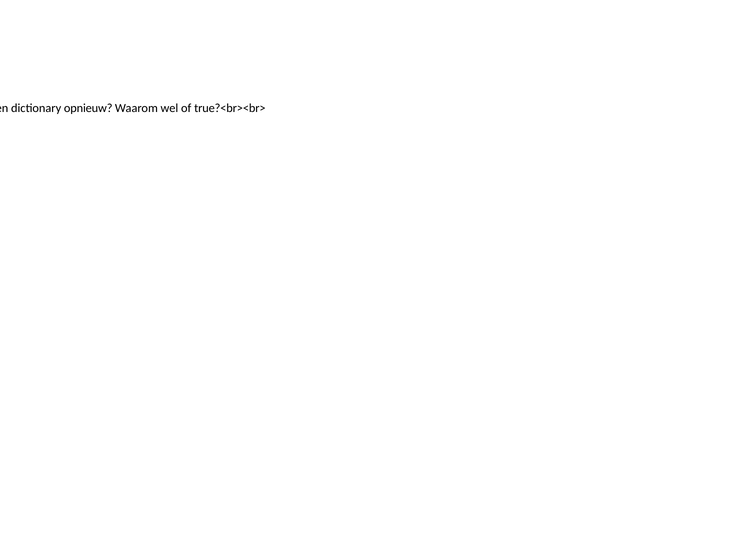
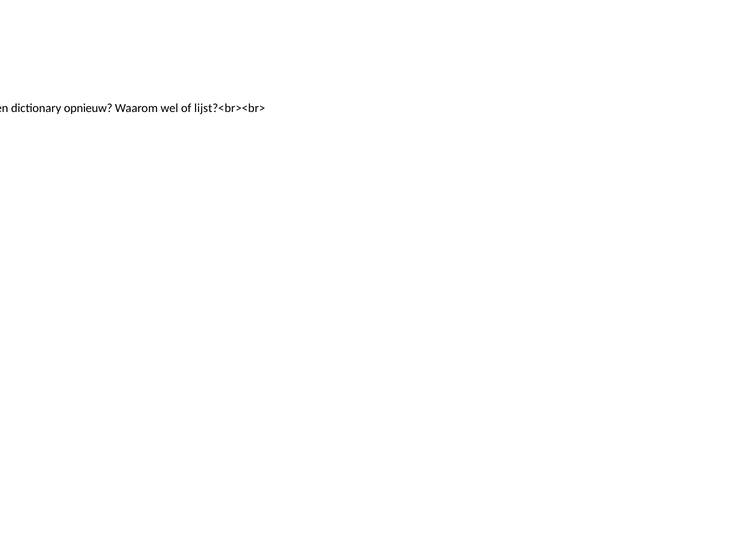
true?<br><br>: true?<br><br> -> lijst?<br><br>
